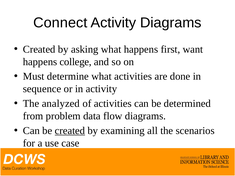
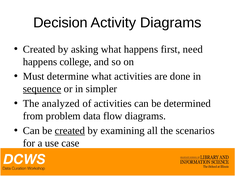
Connect: Connect -> Decision
want: want -> need
sequence underline: none -> present
in activity: activity -> simpler
